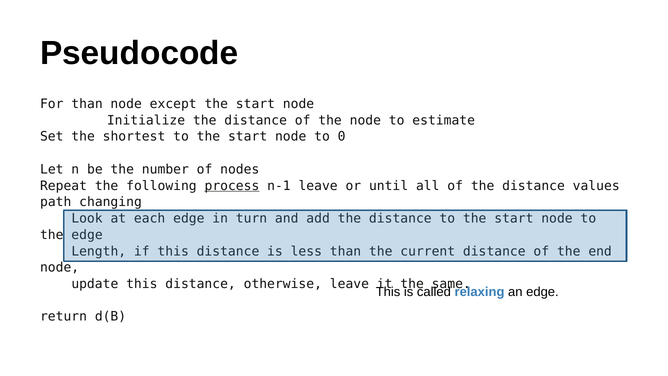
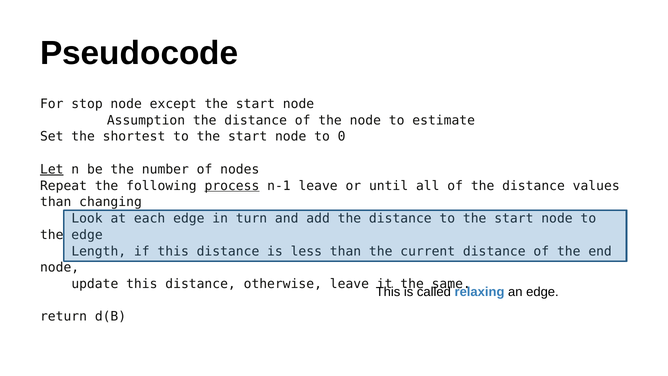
For than: than -> stop
Initialize: Initialize -> Assumption
Let underline: none -> present
path at (56, 202): path -> than
